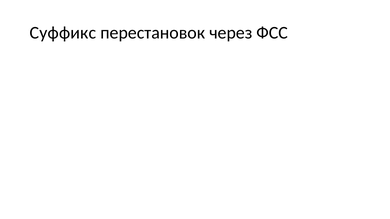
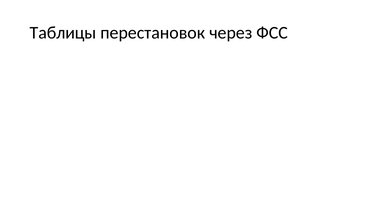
Суффикс: Суффикс -> Таблицы
